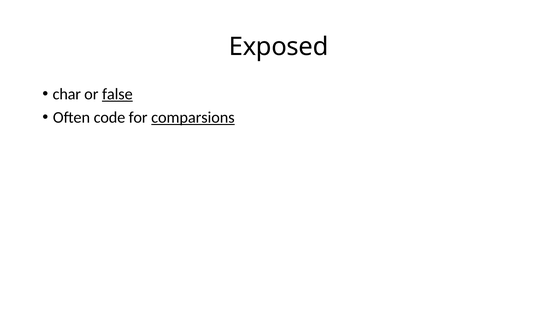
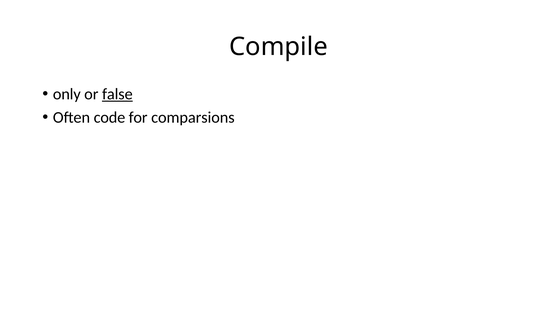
Exposed: Exposed -> Compile
char: char -> only
comparsions underline: present -> none
